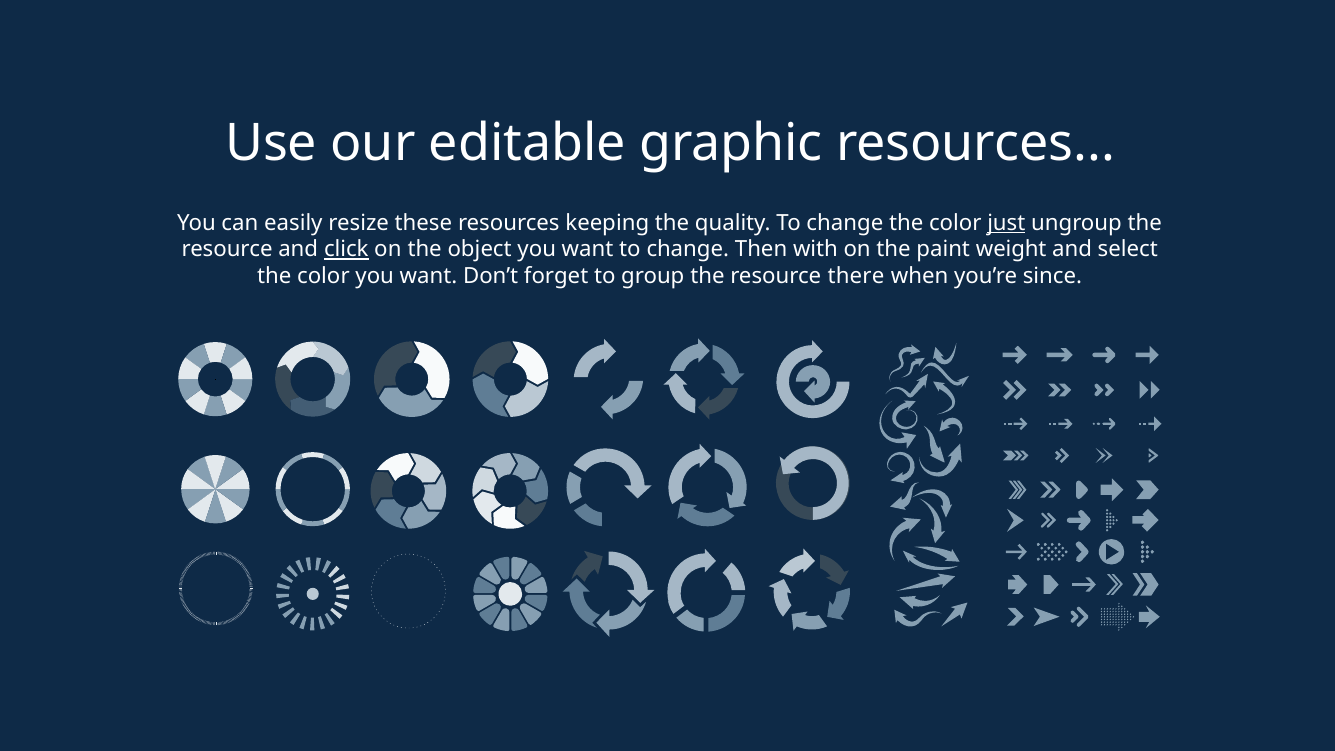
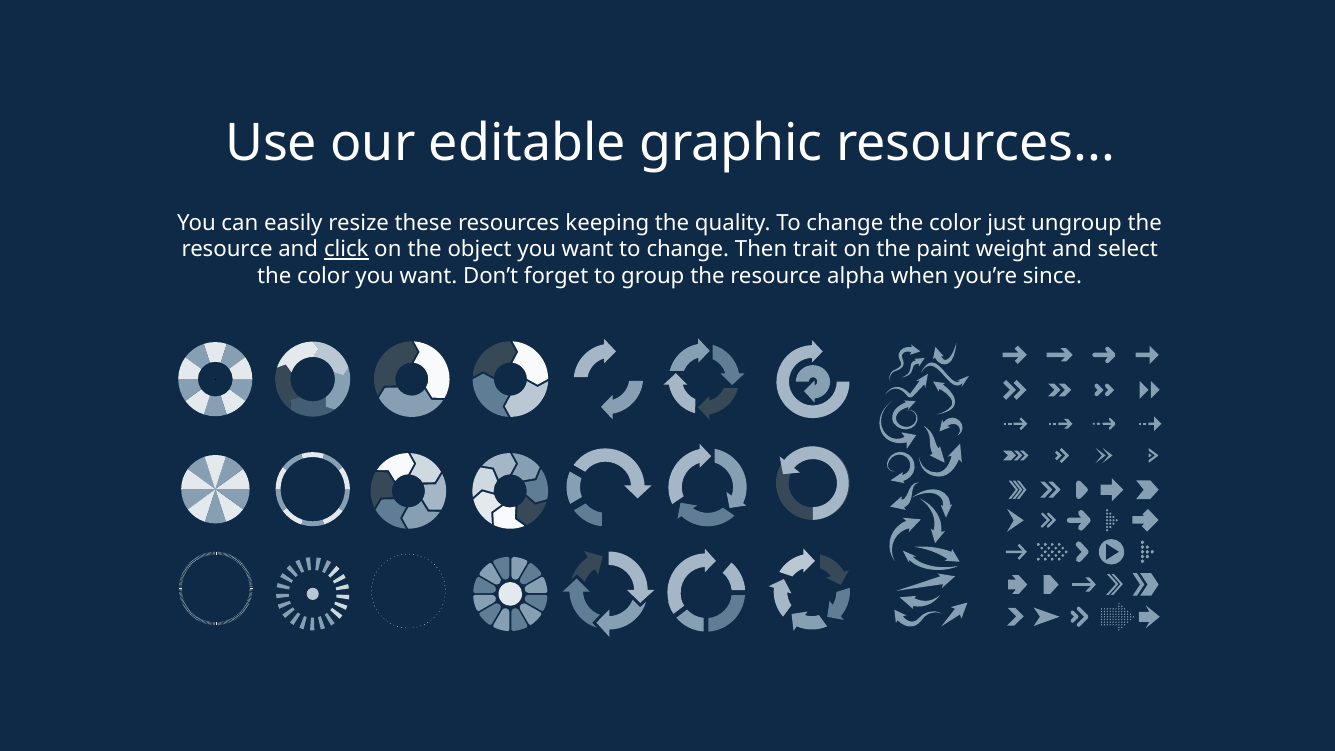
just underline: present -> none
with: with -> trait
there: there -> alpha
